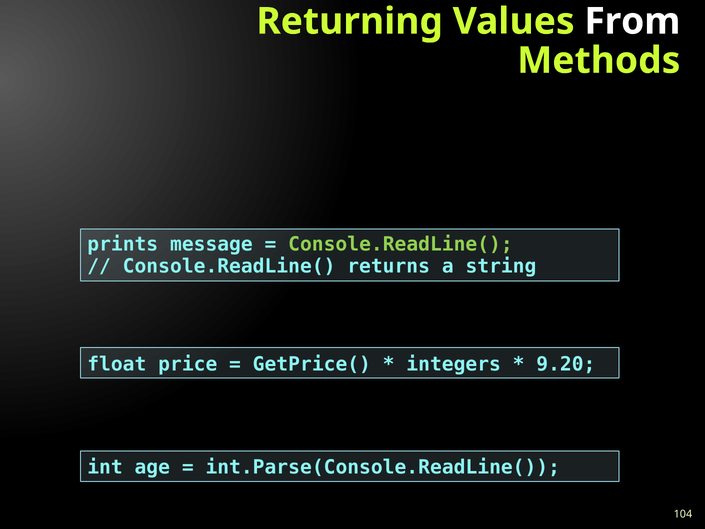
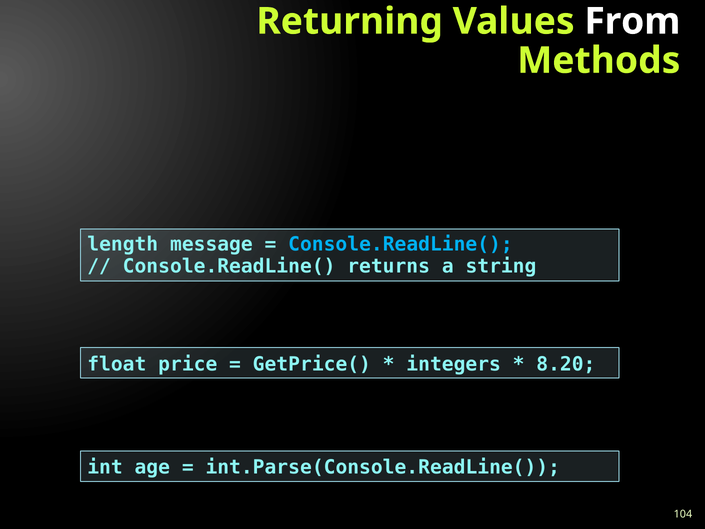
prints: prints -> length
Console.ReadLine( at (400, 244) colour: light green -> light blue
9.20: 9.20 -> 8.20
